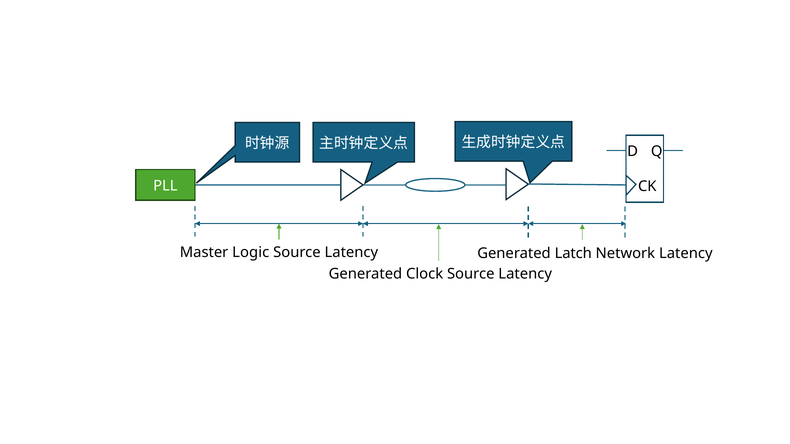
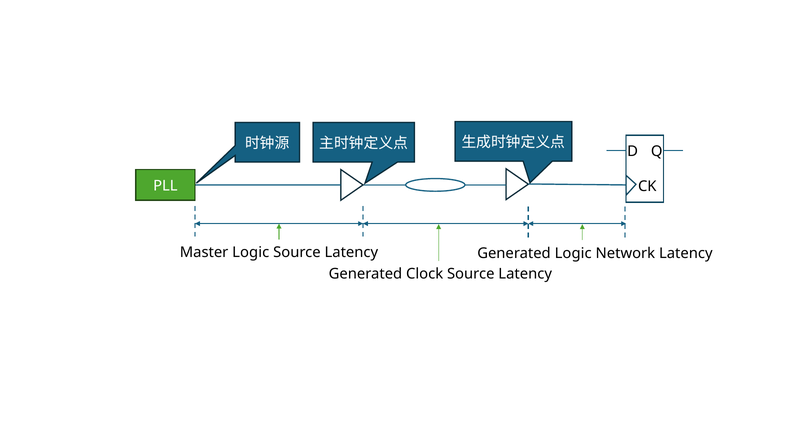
Generated Latch: Latch -> Logic
